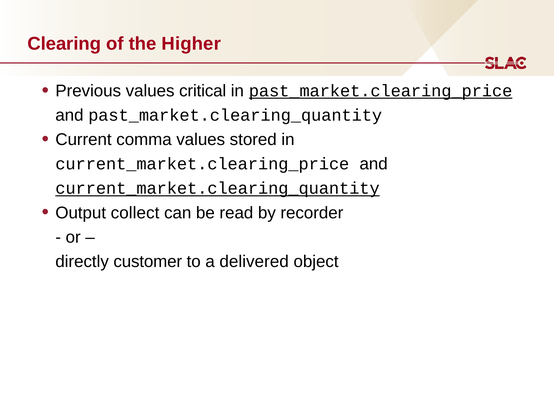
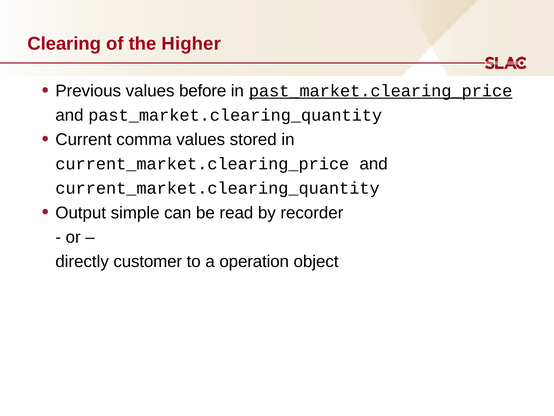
critical: critical -> before
current_market.clearing_quantity underline: present -> none
collect: collect -> simple
delivered: delivered -> operation
